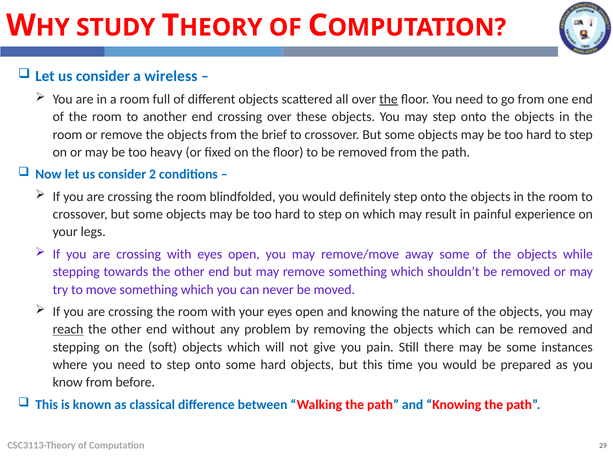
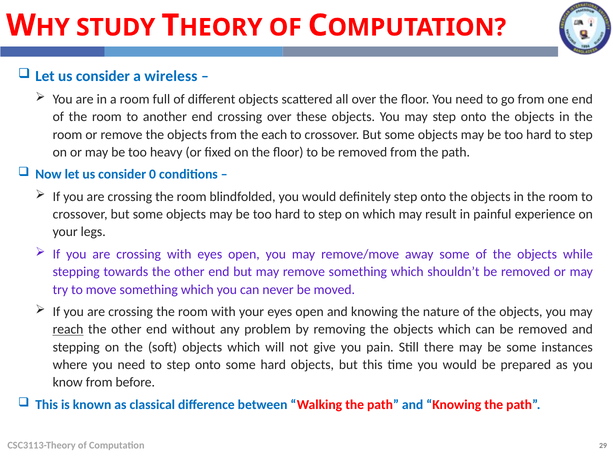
the at (389, 99) underline: present -> none
brief: brief -> each
2: 2 -> 0
